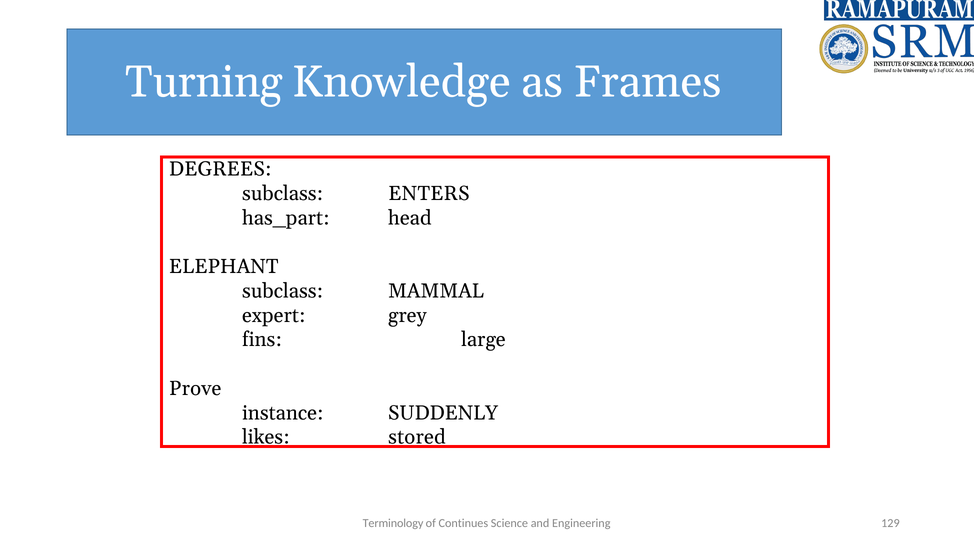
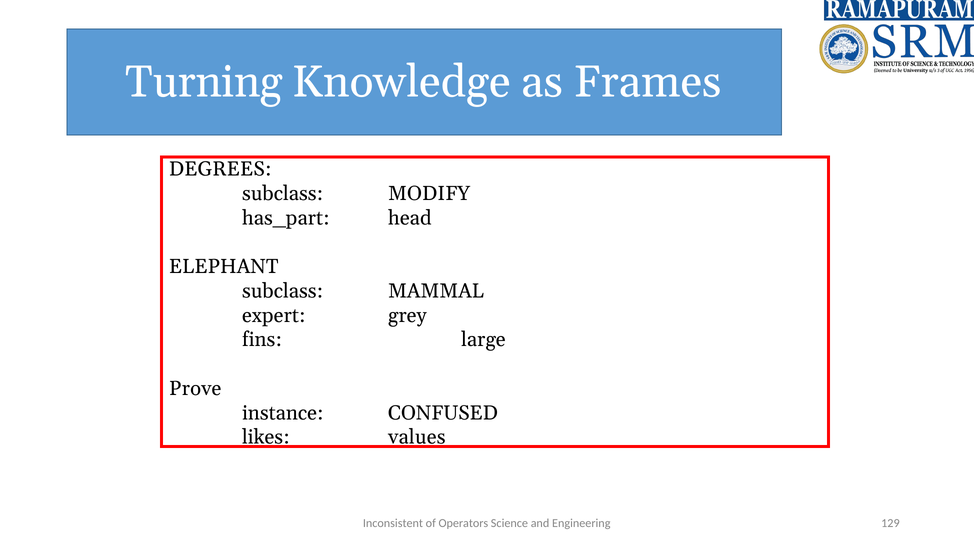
ENTERS: ENTERS -> MODIFY
SUDDENLY: SUDDENLY -> CONFUSED
stored: stored -> values
Terminology: Terminology -> Inconsistent
Continues: Continues -> Operators
